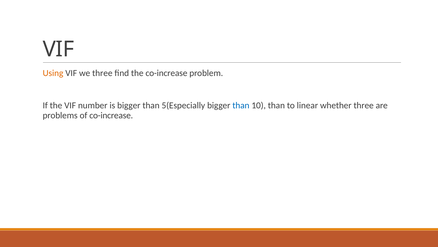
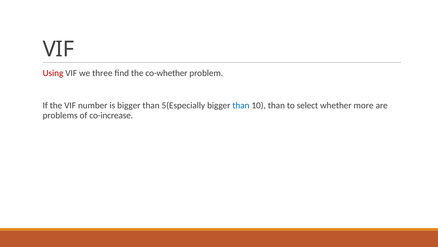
Using colour: orange -> red
the co-increase: co-increase -> co-whether
linear: linear -> select
whether three: three -> more
